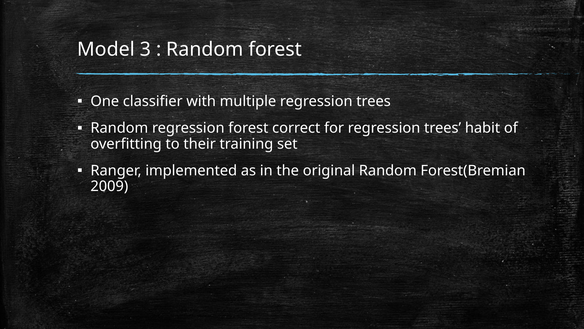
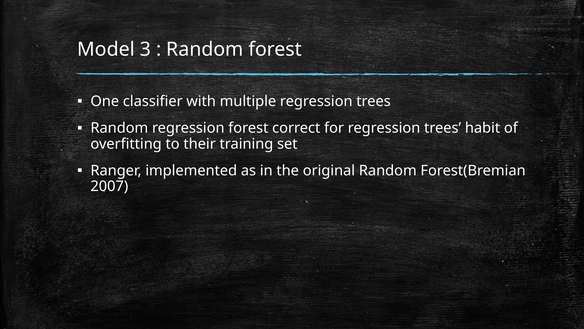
2009: 2009 -> 2007
